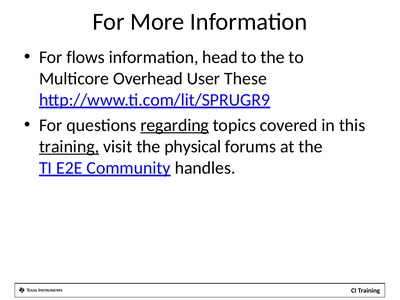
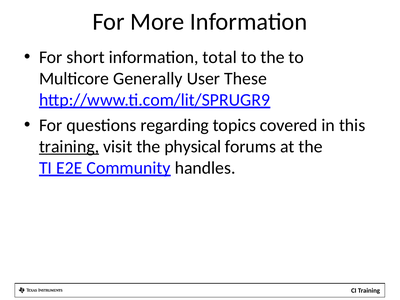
flows: flows -> short
head: head -> total
Overhead: Overhead -> Generally
regarding underline: present -> none
